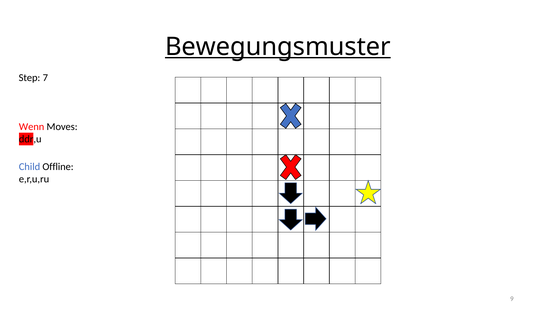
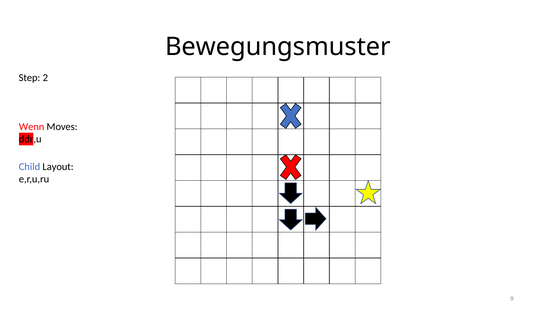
Bewegungsmuster underline: present -> none
7: 7 -> 2
Offline: Offline -> Layout
